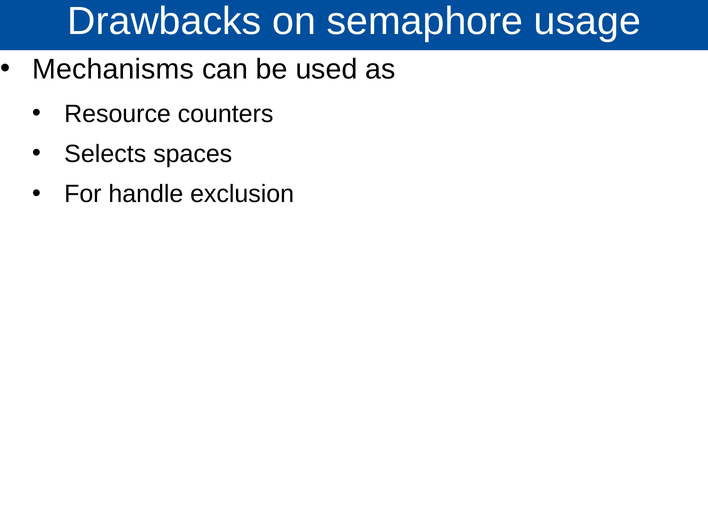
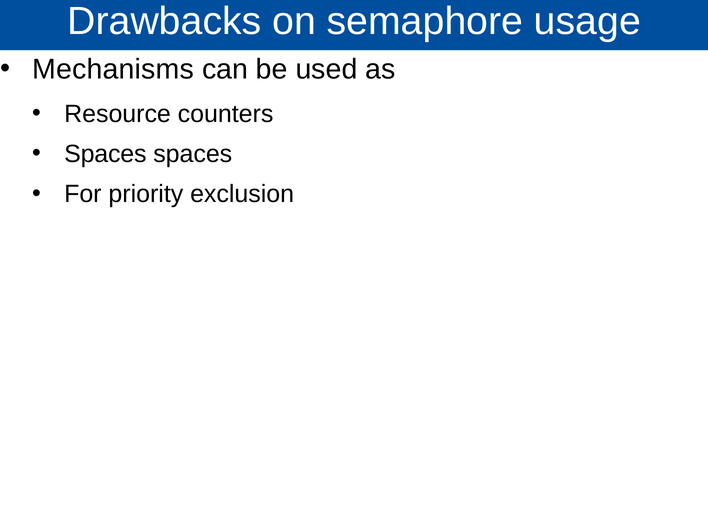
Selects at (105, 154): Selects -> Spaces
handle: handle -> priority
